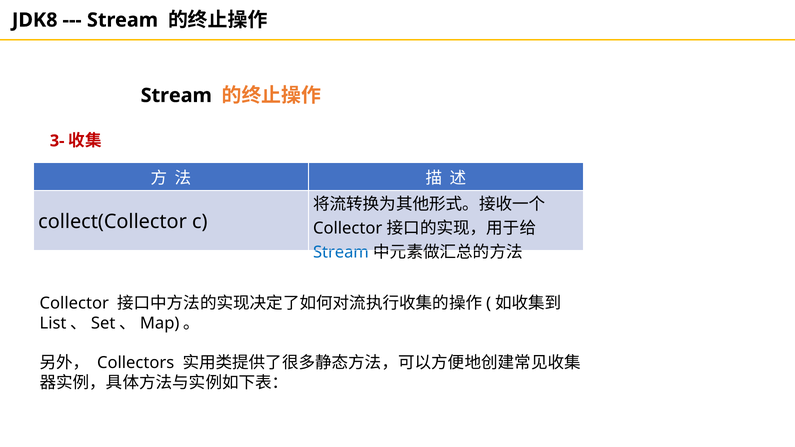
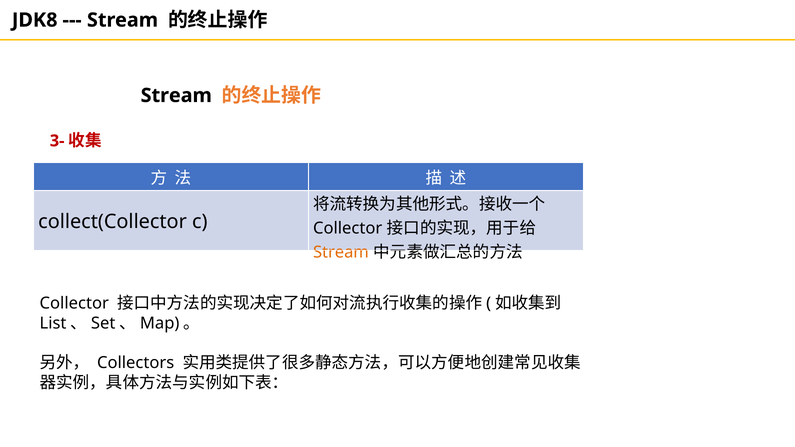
Stream at (341, 253) colour: blue -> orange
